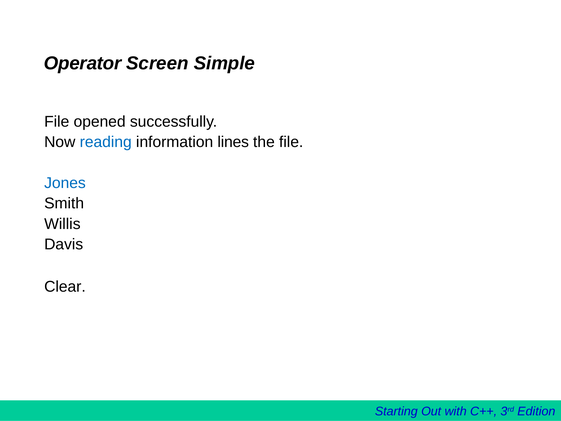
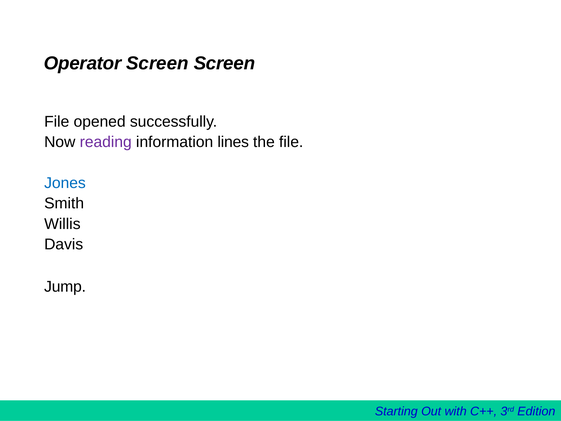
Screen Simple: Simple -> Screen
reading colour: blue -> purple
Clear: Clear -> Jump
